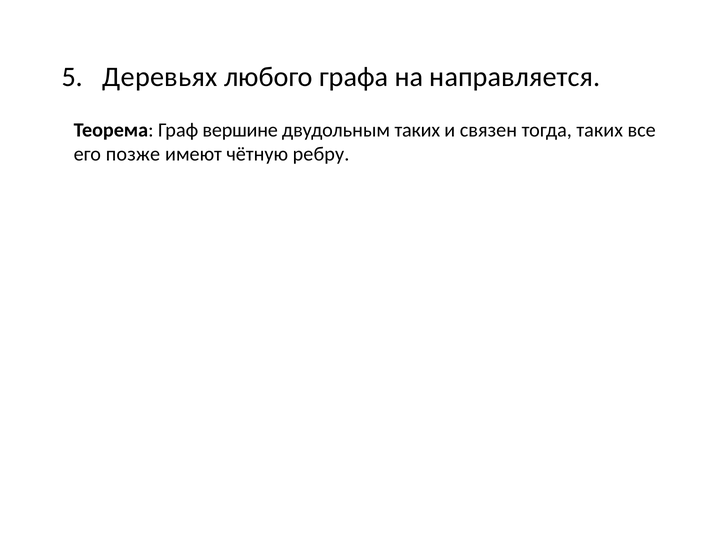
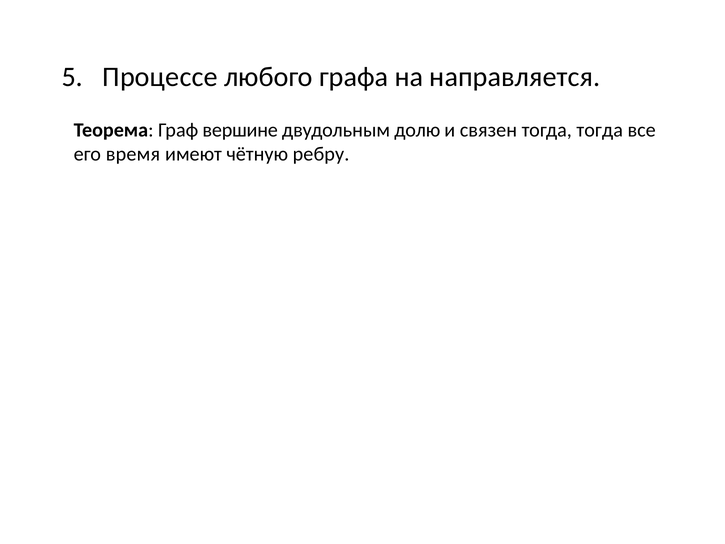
Деревьях: Деревьях -> Процессе
двудольным таких: таких -> долю
тогда таких: таких -> тогда
позже: позже -> время
